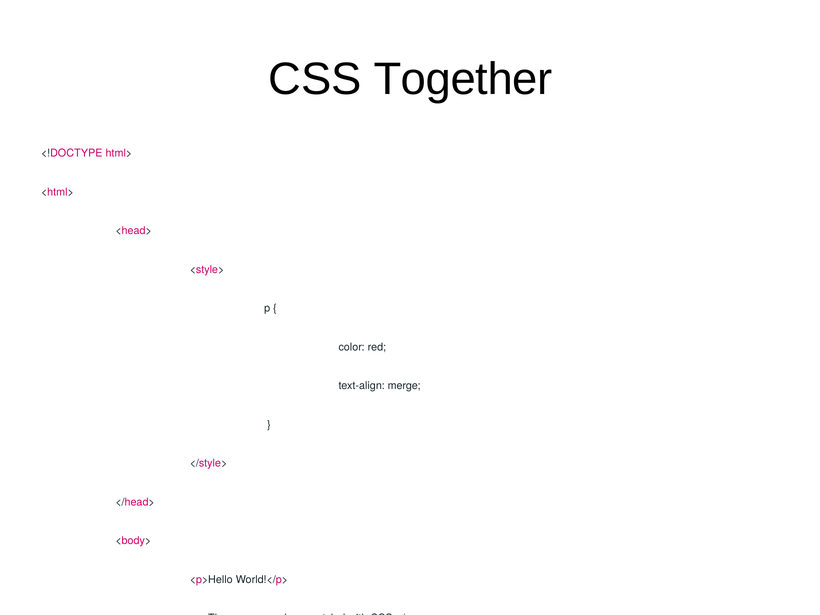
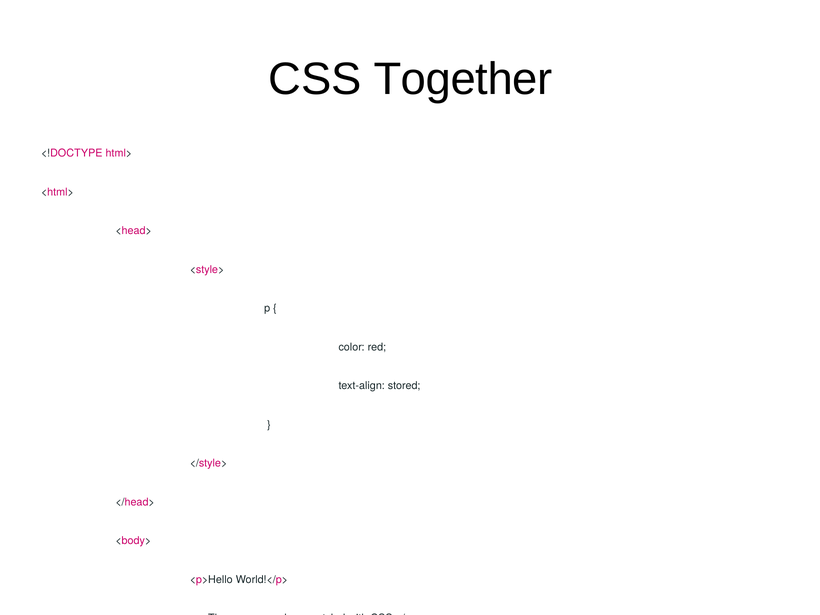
merge: merge -> stored
